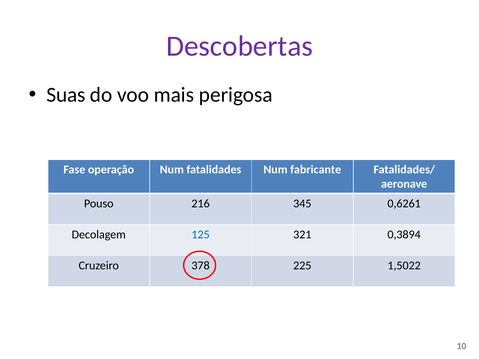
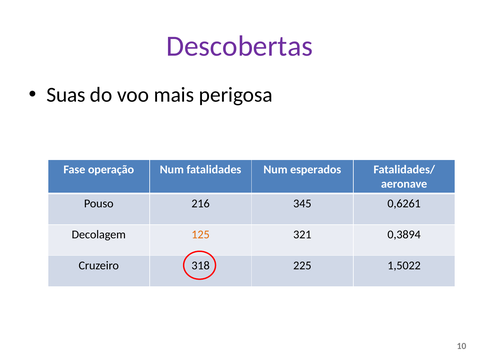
fabricante: fabricante -> esperados
125 colour: blue -> orange
378: 378 -> 318
